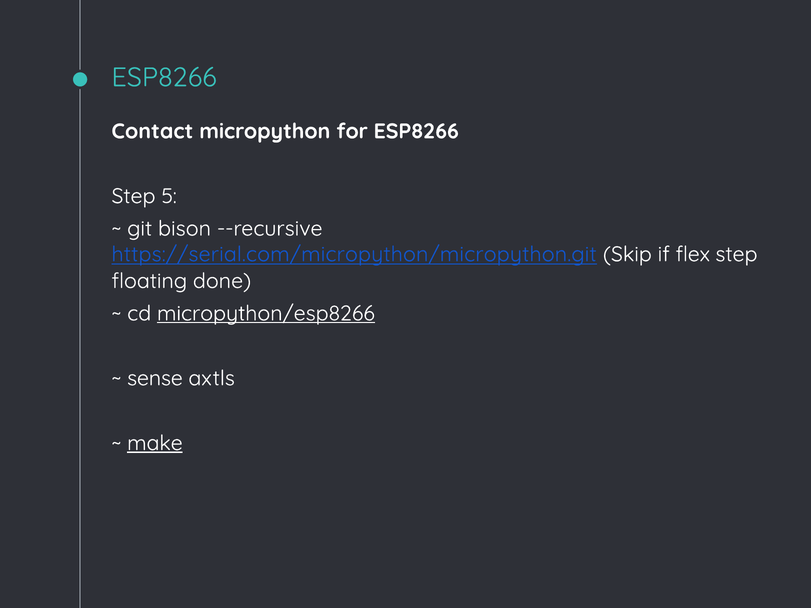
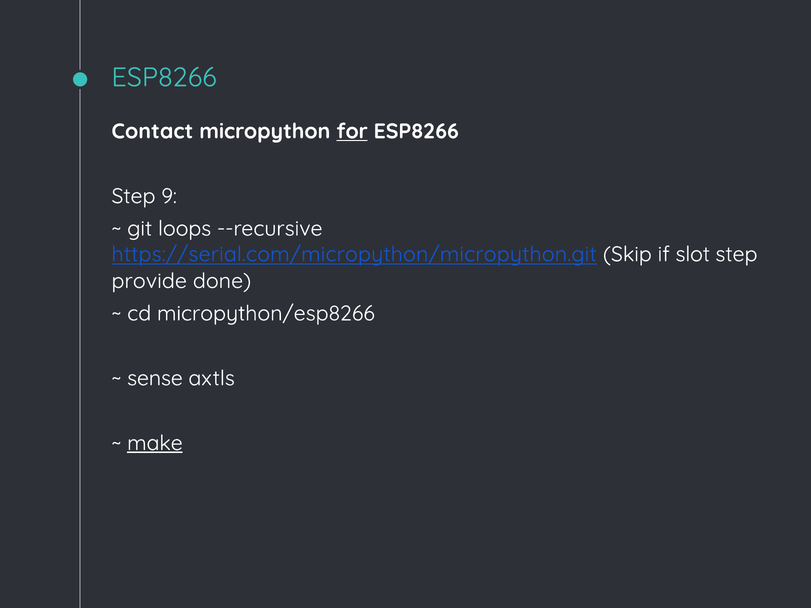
for underline: none -> present
5: 5 -> 9
bison: bison -> loops
flex: flex -> slot
floating: floating -> provide
micropython/esp8266 underline: present -> none
